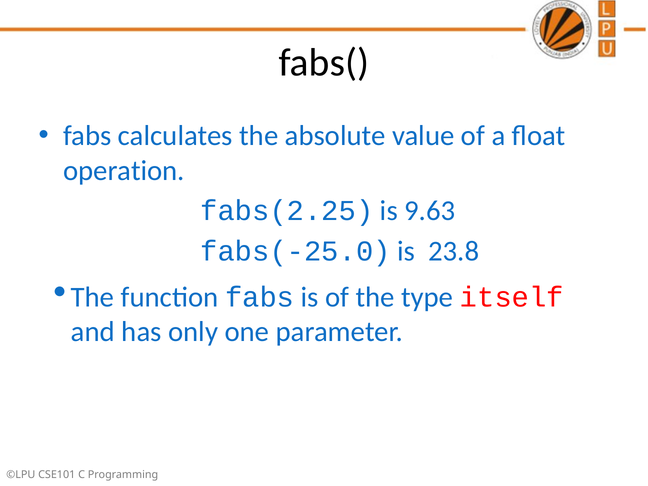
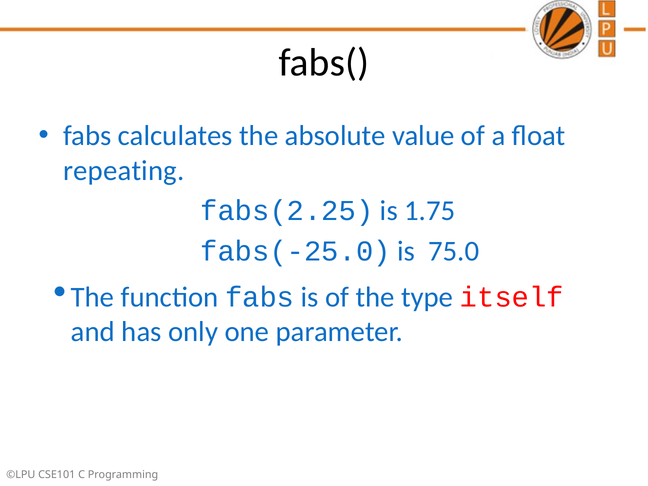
operation: operation -> repeating
9.63: 9.63 -> 1.75
23.8: 23.8 -> 75.0
